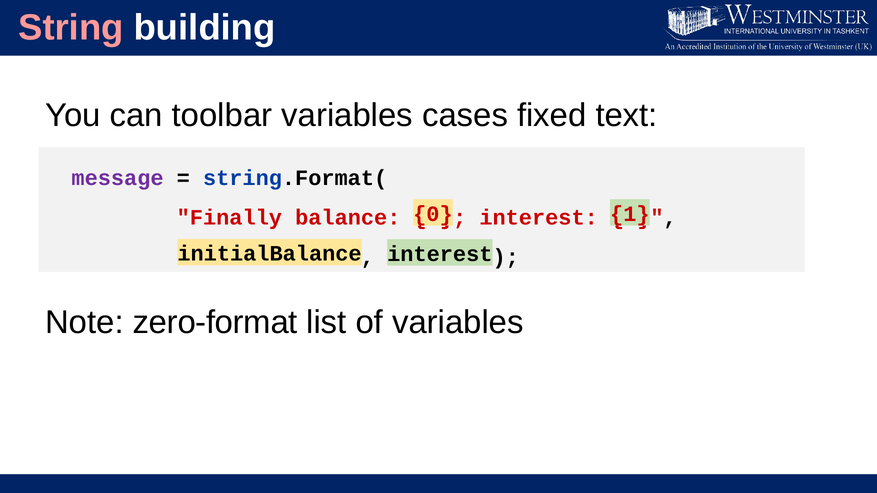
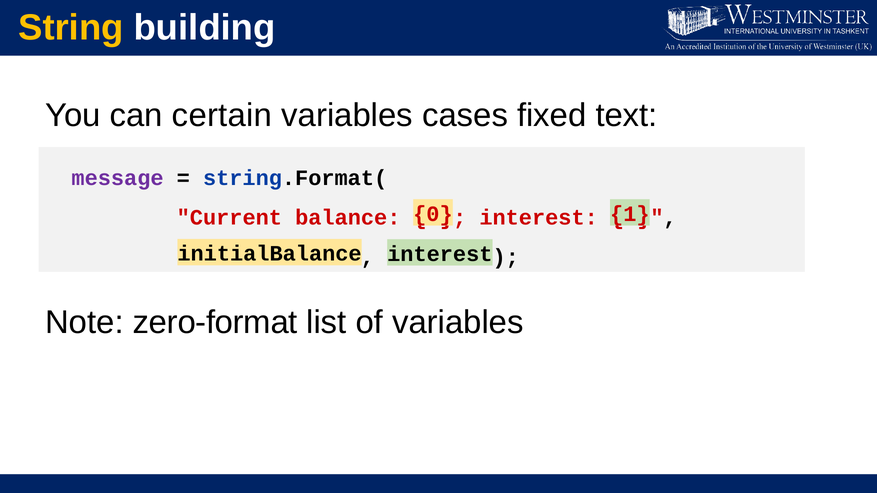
String colour: pink -> yellow
toolbar: toolbar -> certain
Finally: Finally -> Current
